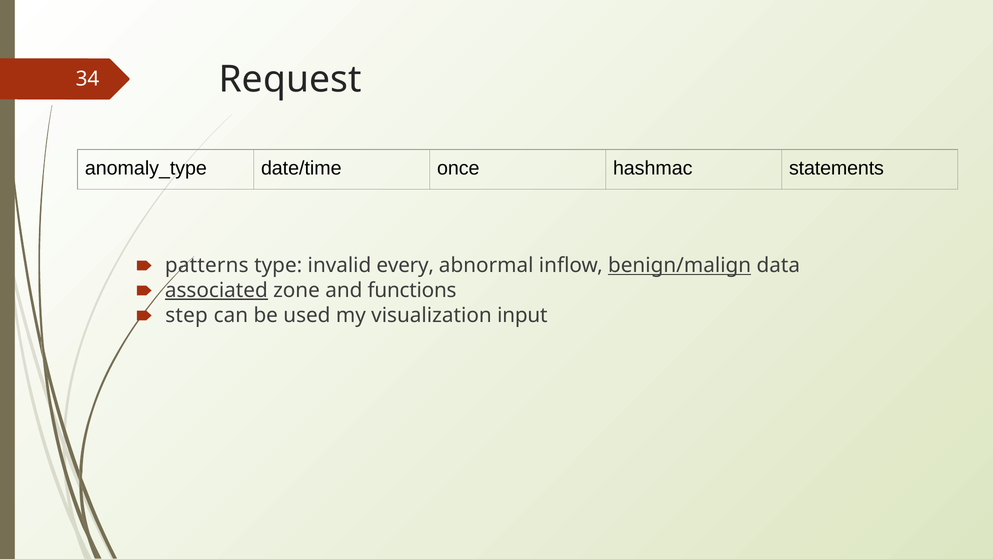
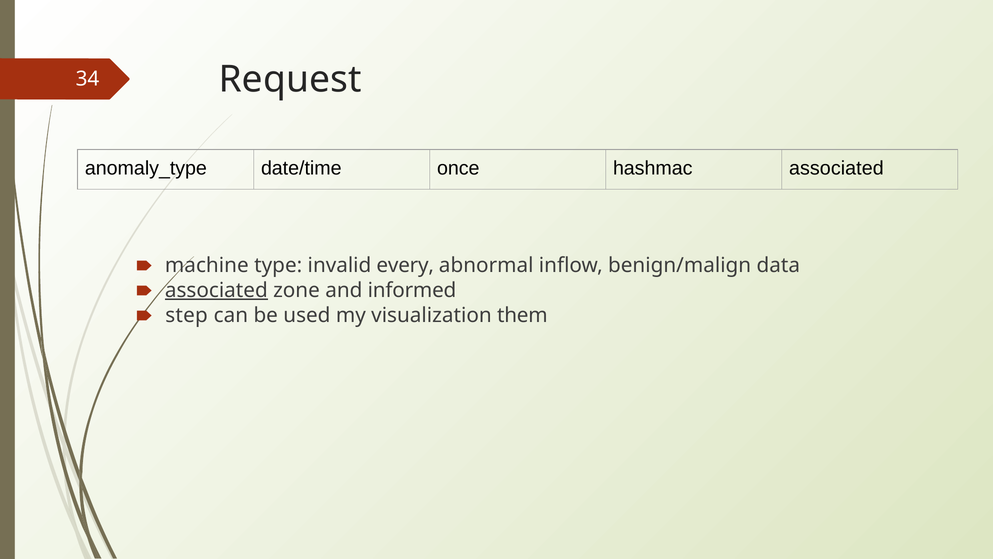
hashmac statements: statements -> associated
patterns: patterns -> machine
benign/malign underline: present -> none
functions: functions -> informed
input: input -> them
